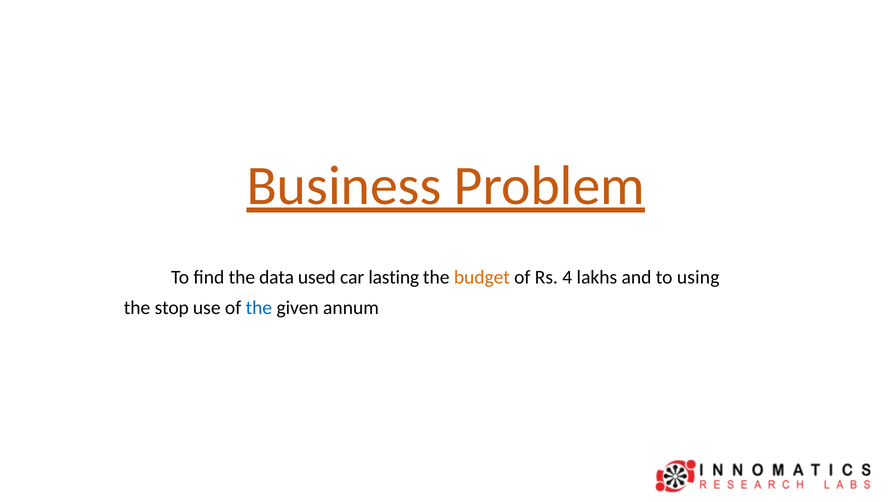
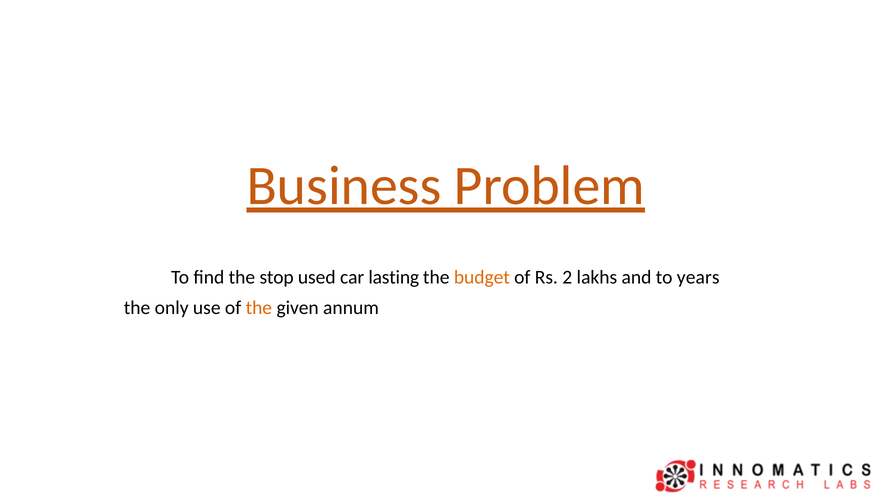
data: data -> stop
4: 4 -> 2
using: using -> years
stop: stop -> only
the at (259, 308) colour: blue -> orange
